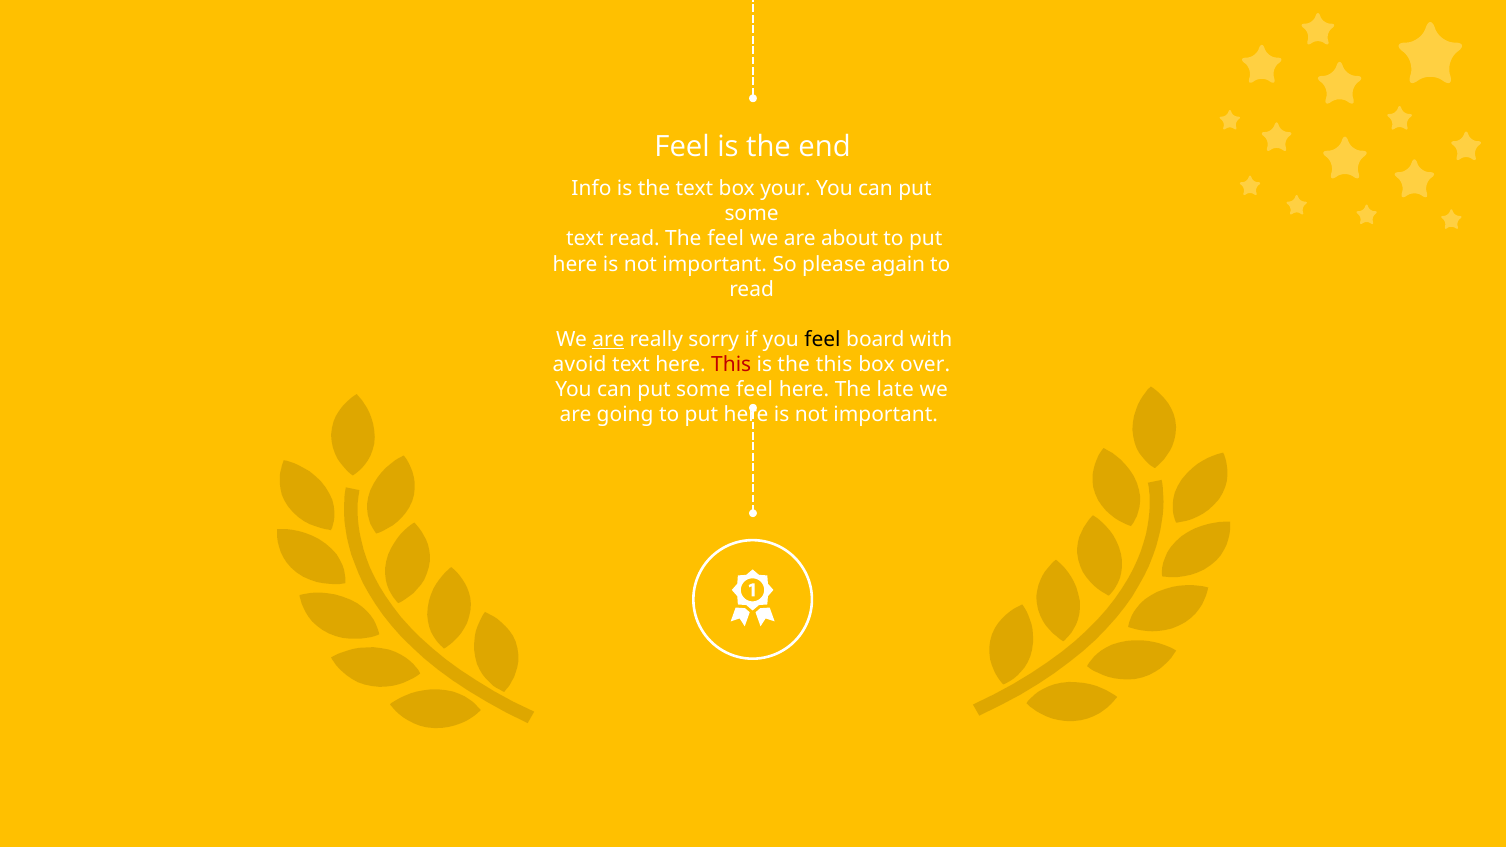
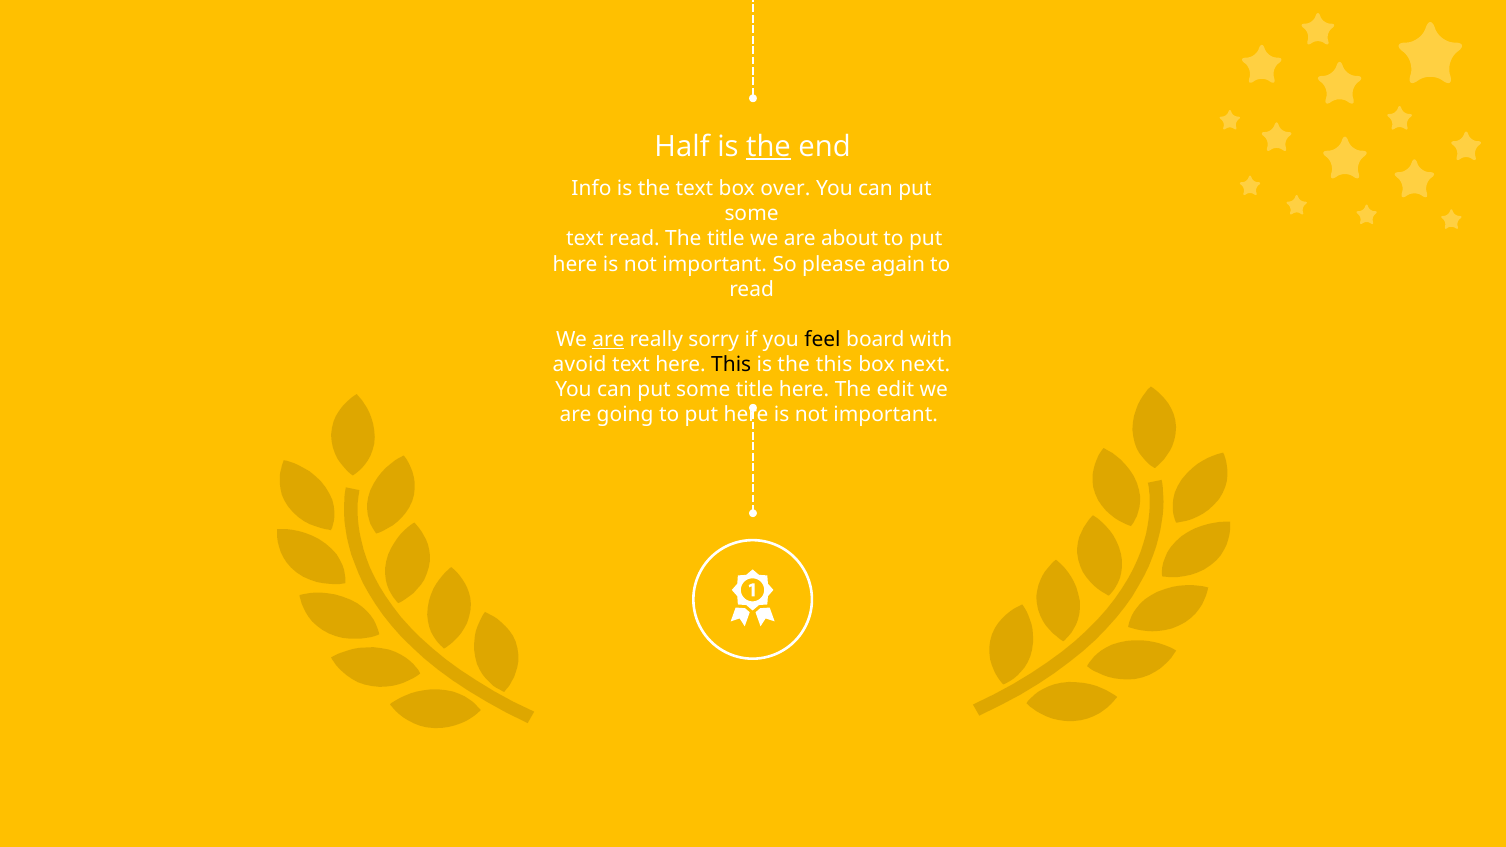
Feel at (682, 146): Feel -> Half
the at (769, 146) underline: none -> present
your: your -> over
The feel: feel -> title
This at (731, 365) colour: red -> black
over: over -> next
some feel: feel -> title
late: late -> edit
